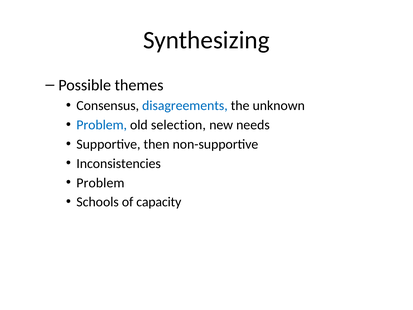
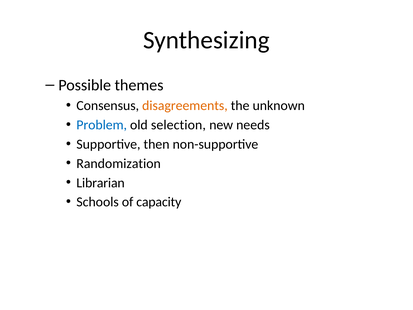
disagreements colour: blue -> orange
Inconsistencies: Inconsistencies -> Randomization
Problem at (100, 183): Problem -> Librarian
